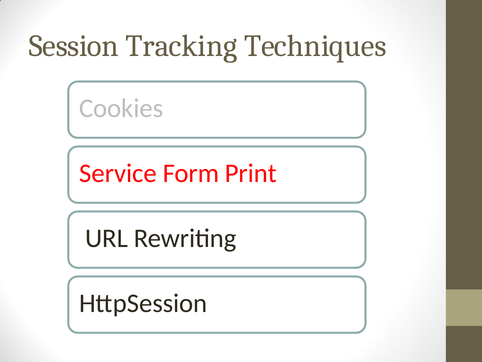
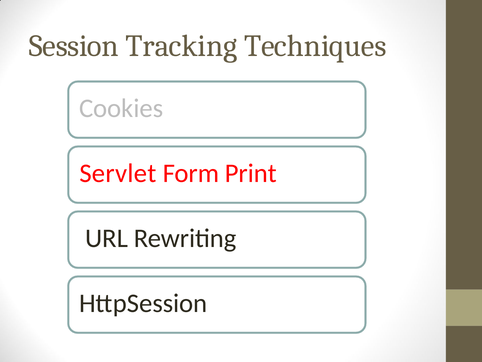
Service: Service -> Servlet
